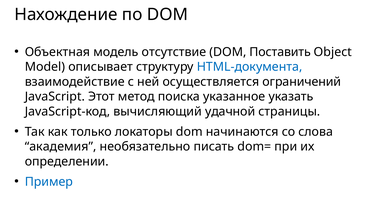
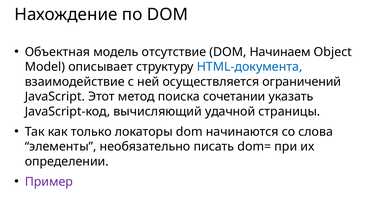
Поставить: Поставить -> Начинаем
указанное: указанное -> сочетании
академия: академия -> элементы
Пример colour: blue -> purple
